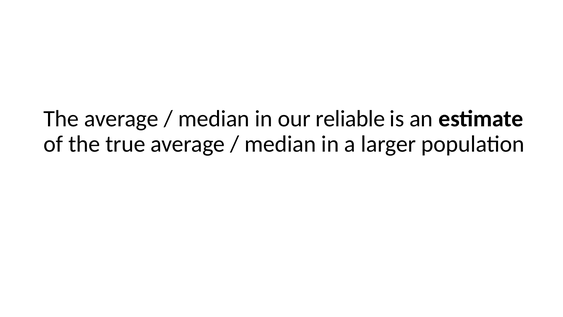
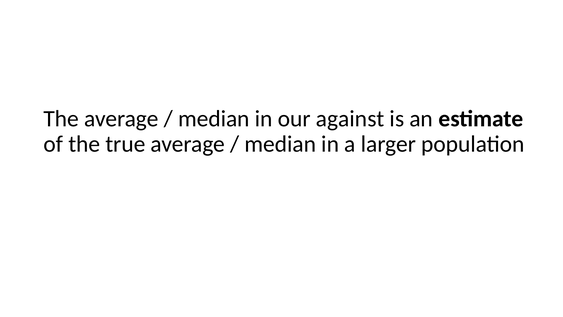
reliable: reliable -> against
